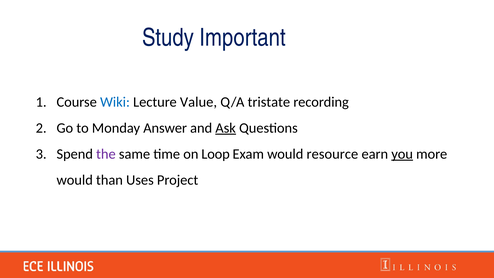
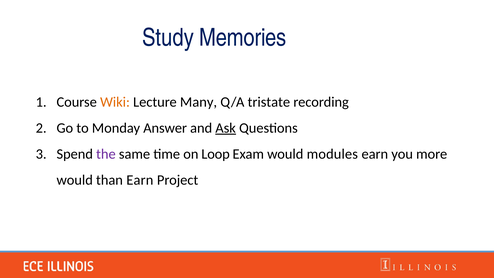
Important: Important -> Memories
Wiki colour: blue -> orange
Value: Value -> Many
resource: resource -> modules
you underline: present -> none
than Uses: Uses -> Earn
